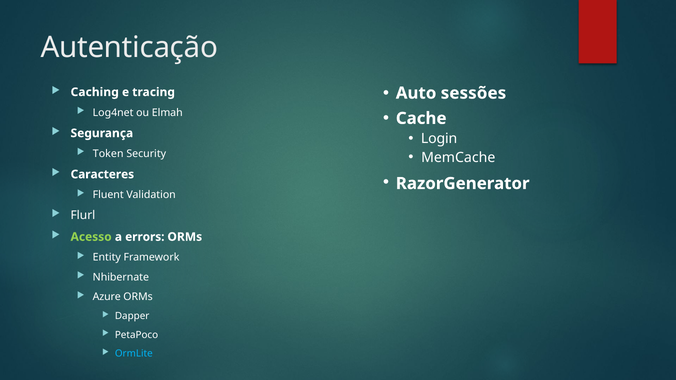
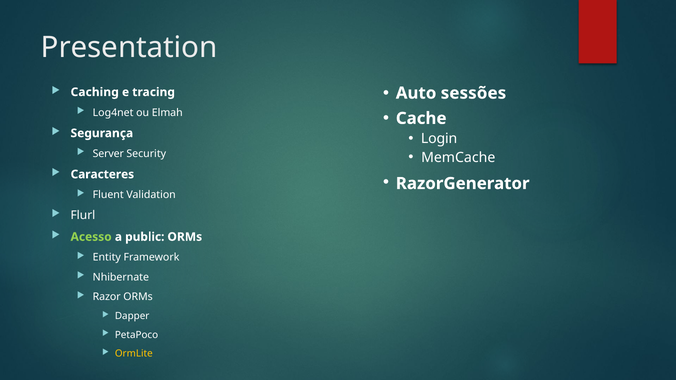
Autenticação: Autenticação -> Presentation
Token: Token -> Server
errors: errors -> public
Azure: Azure -> Razor
OrmLite colour: light blue -> yellow
